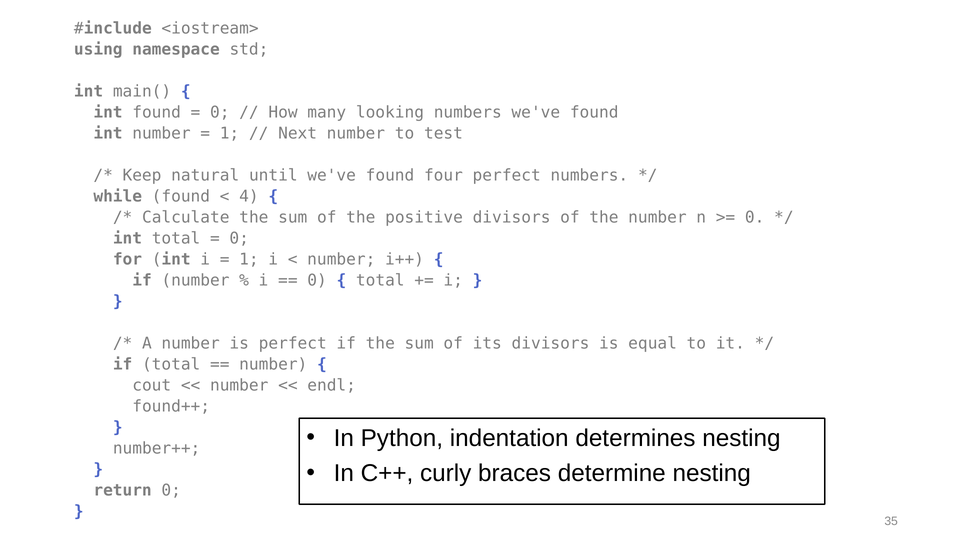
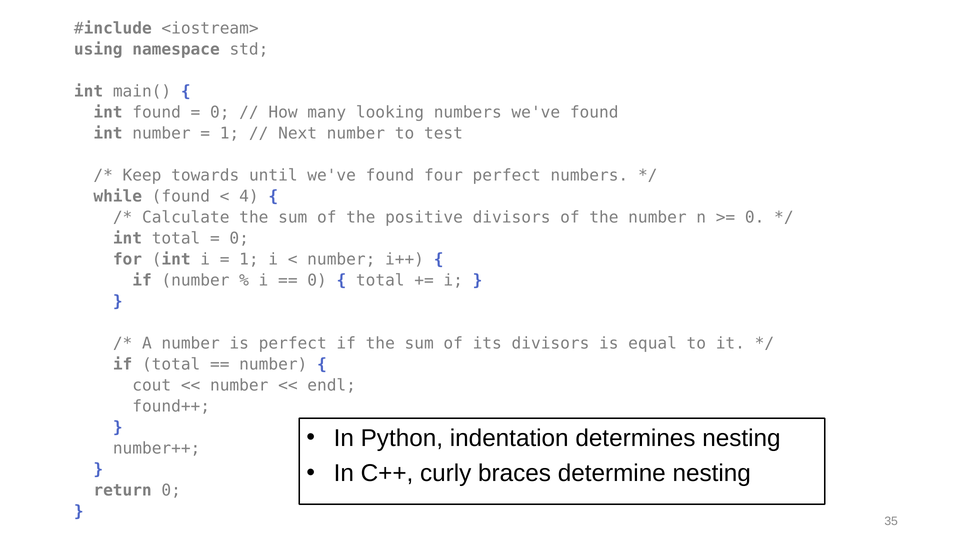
natural: natural -> towards
